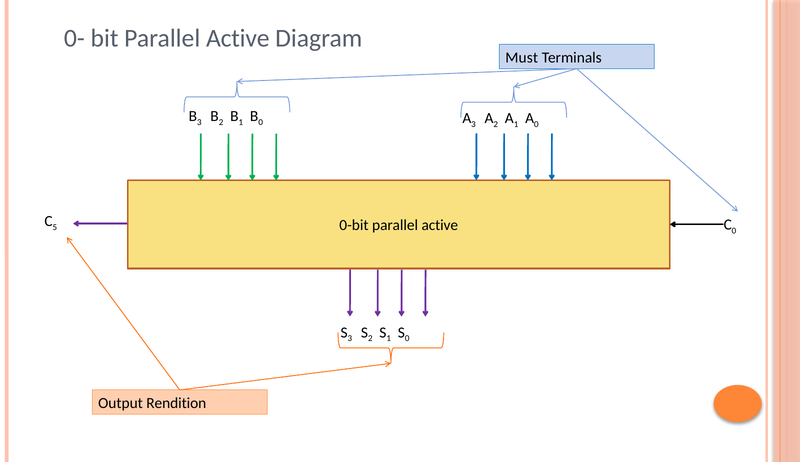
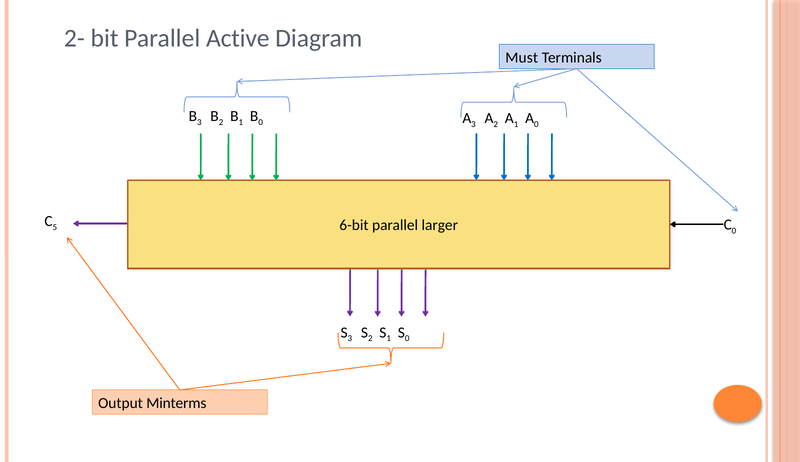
0-: 0- -> 2-
0-bit: 0-bit -> 6-bit
active at (440, 225): active -> larger
Rendition: Rendition -> Minterms
